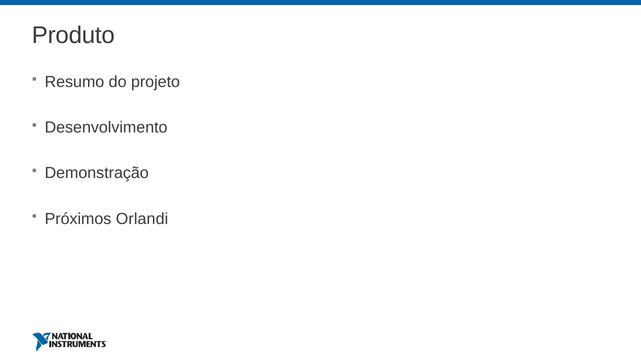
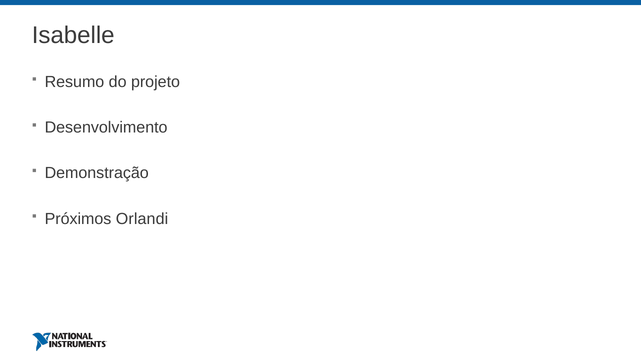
Produto: Produto -> Isabelle
